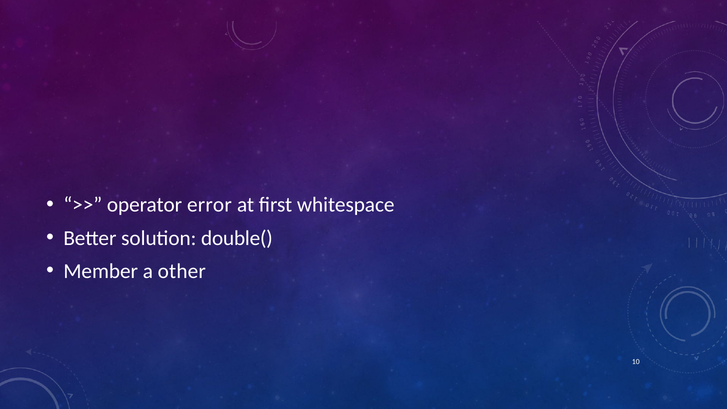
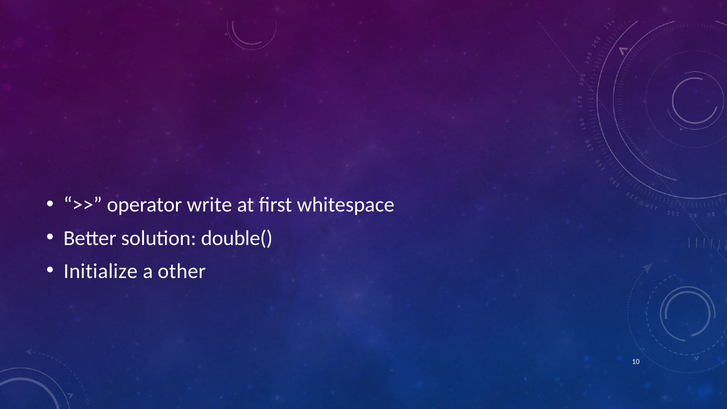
error: error -> write
Member: Member -> Initialize
